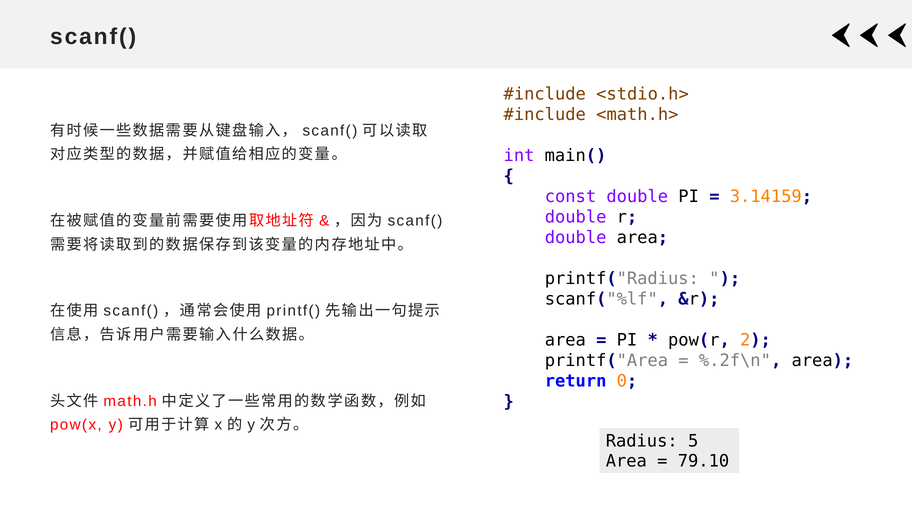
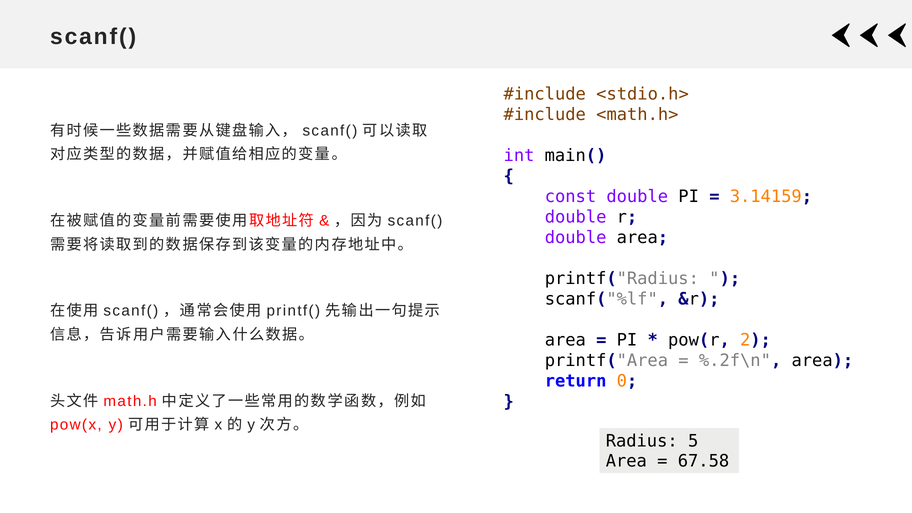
79.10: 79.10 -> 67.58
